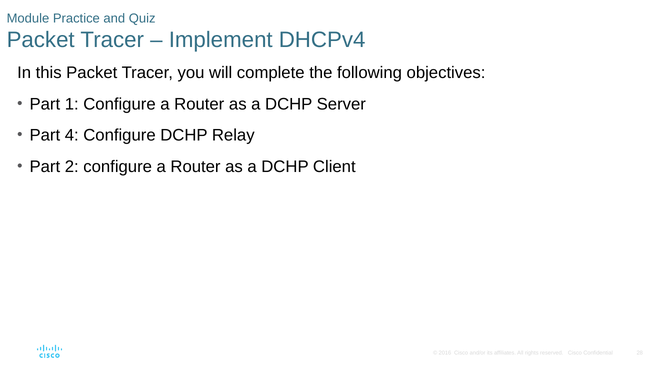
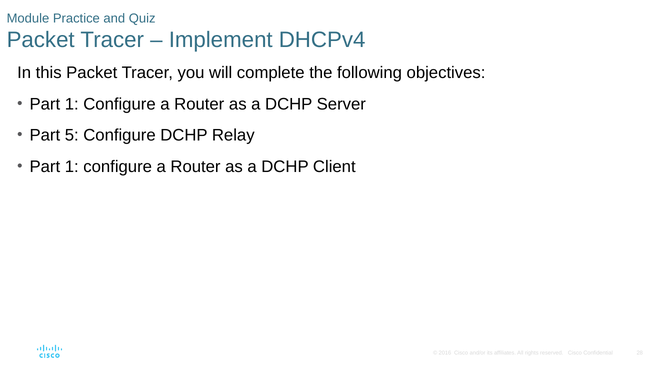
4: 4 -> 5
2 at (72, 166): 2 -> 1
